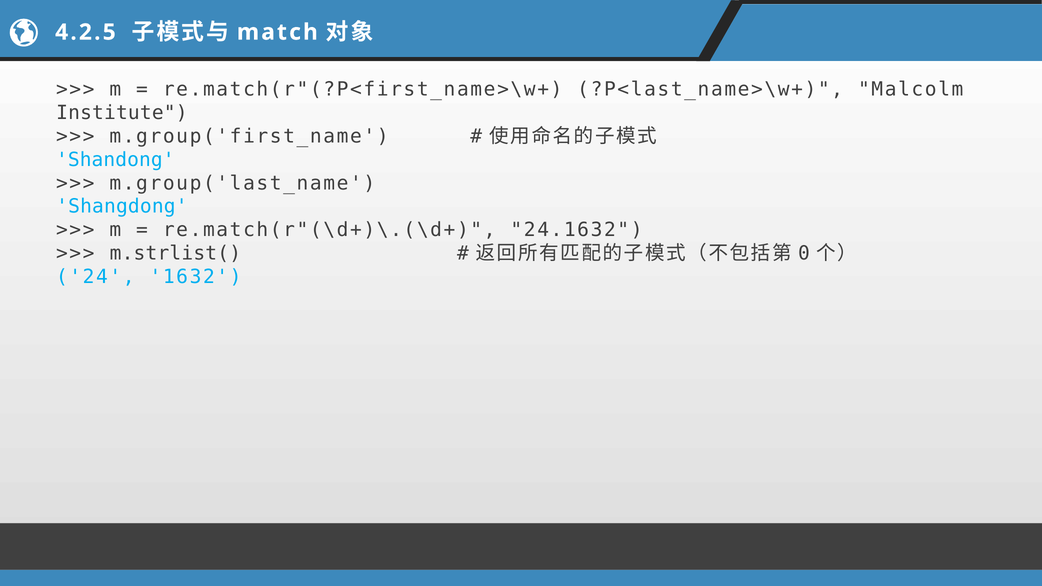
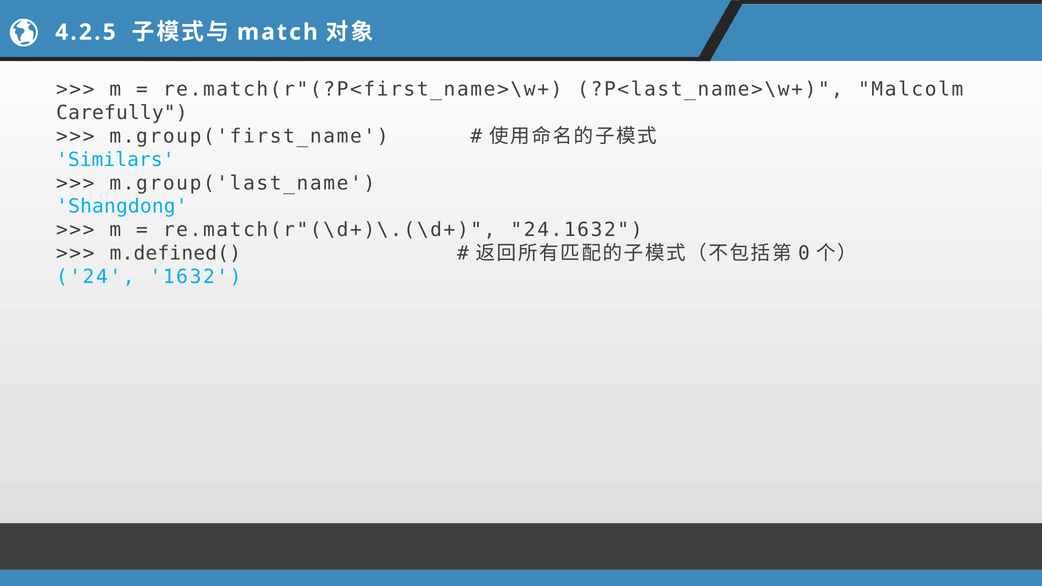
Institute: Institute -> Carefully
Shandong: Shandong -> Similars
m.strlist(: m.strlist( -> m.defined(
